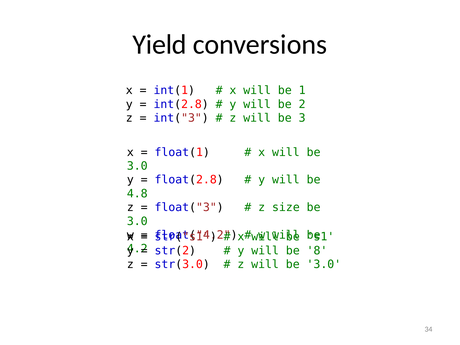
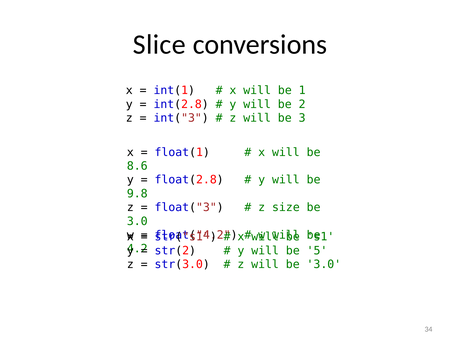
Yield: Yield -> Slice
3.0 at (137, 166): 3.0 -> 8.6
4.8: 4.8 -> 9.8
8: 8 -> 5
